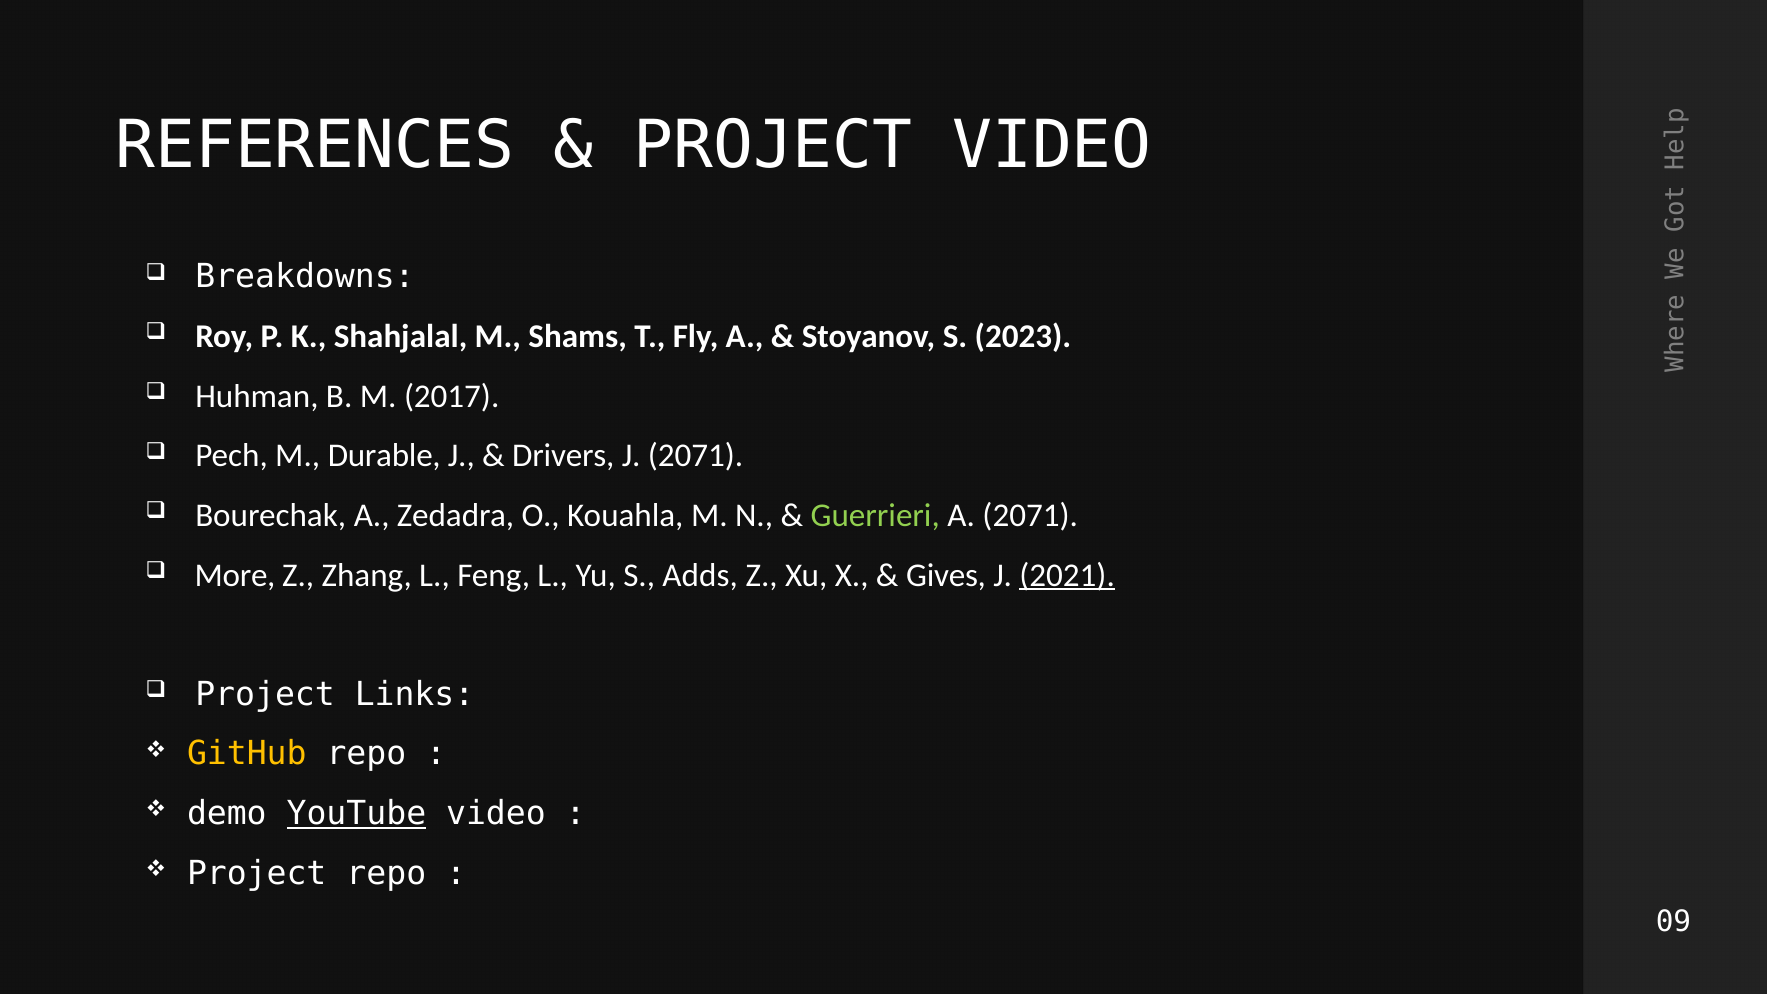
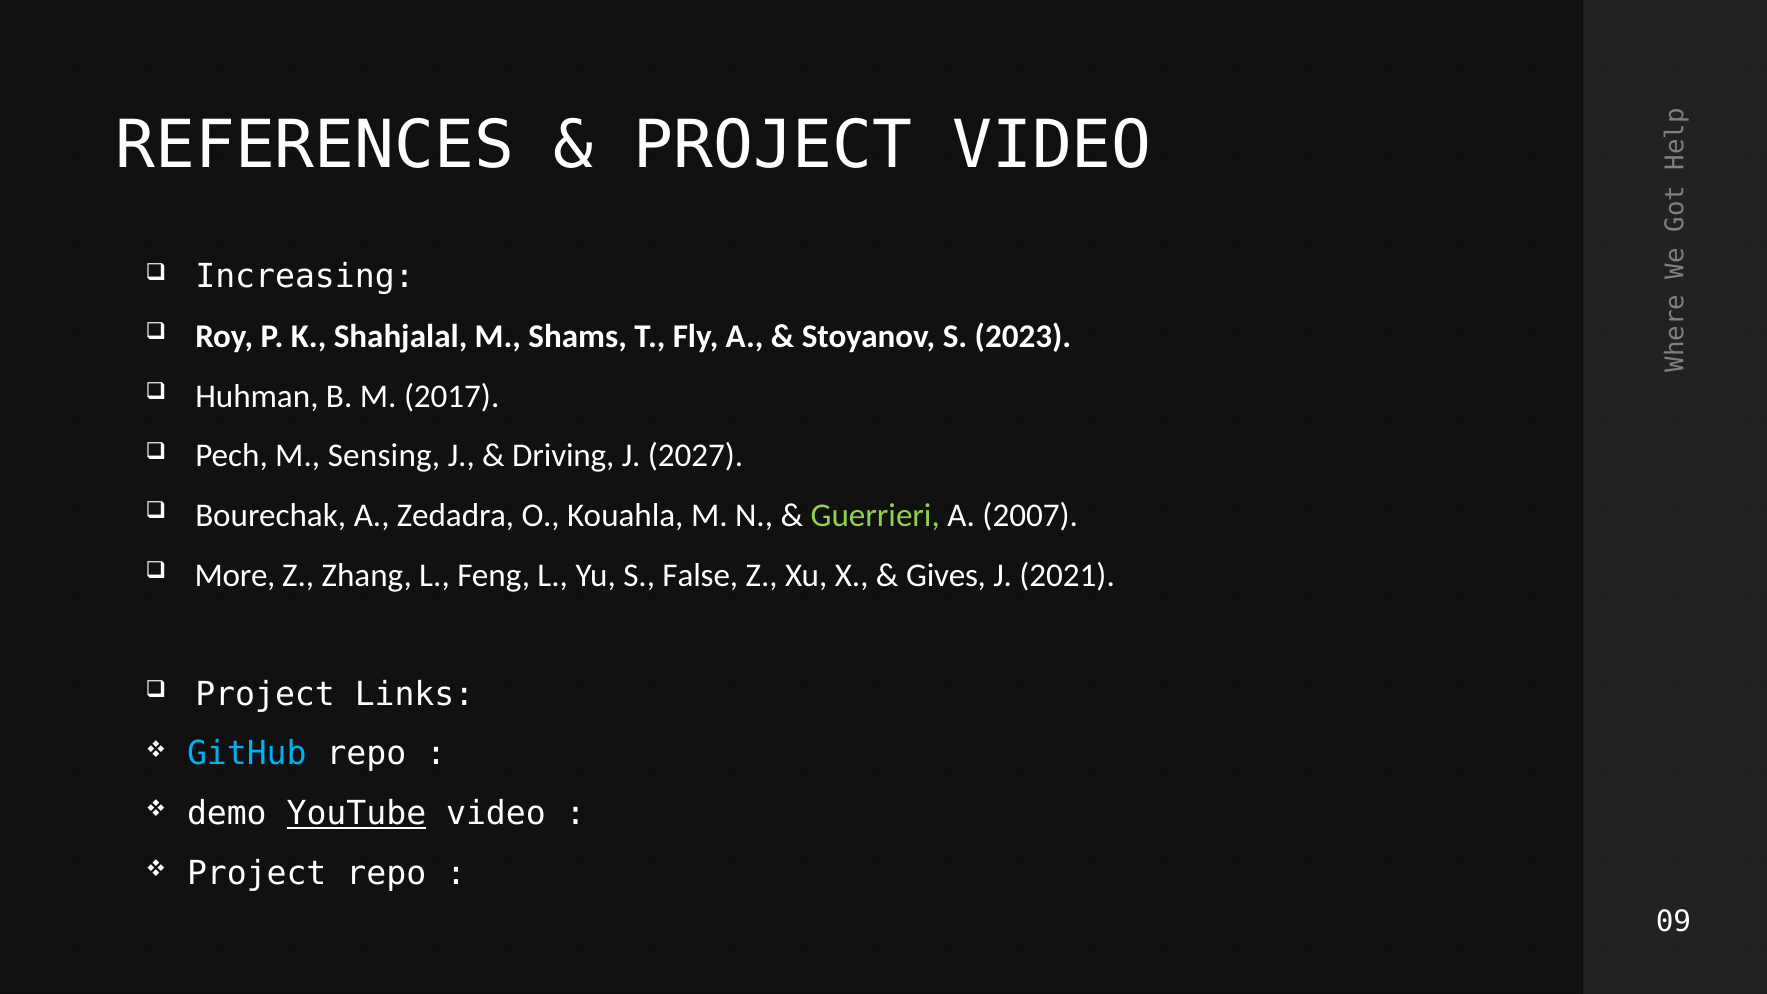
Breakdowns: Breakdowns -> Increasing
Durable: Durable -> Sensing
Drivers: Drivers -> Driving
J 2071: 2071 -> 2027
A 2071: 2071 -> 2007
Adds: Adds -> False
2021 underline: present -> none
GitHub colour: yellow -> light blue
